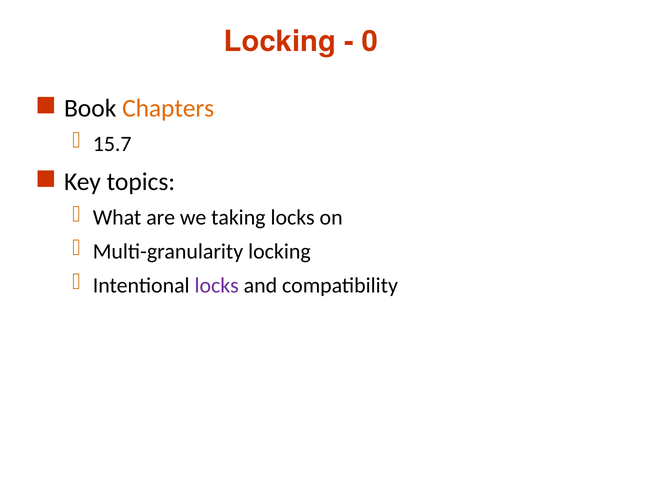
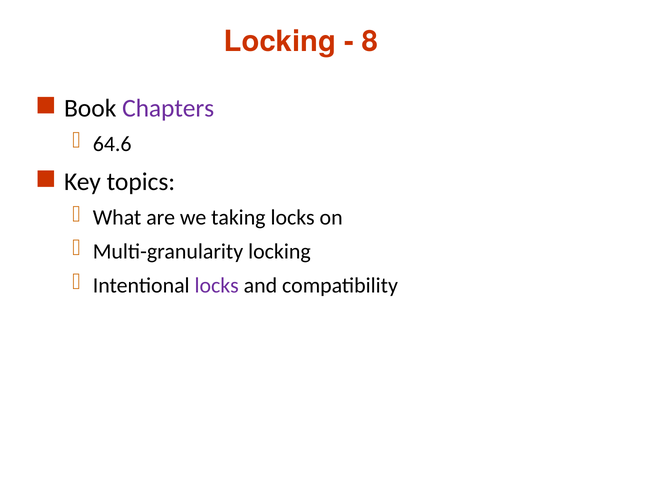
0: 0 -> 8
Chapters colour: orange -> purple
15.7: 15.7 -> 64.6
